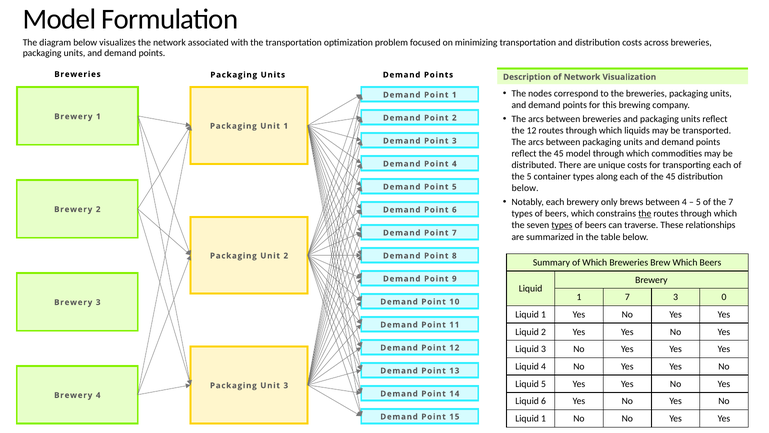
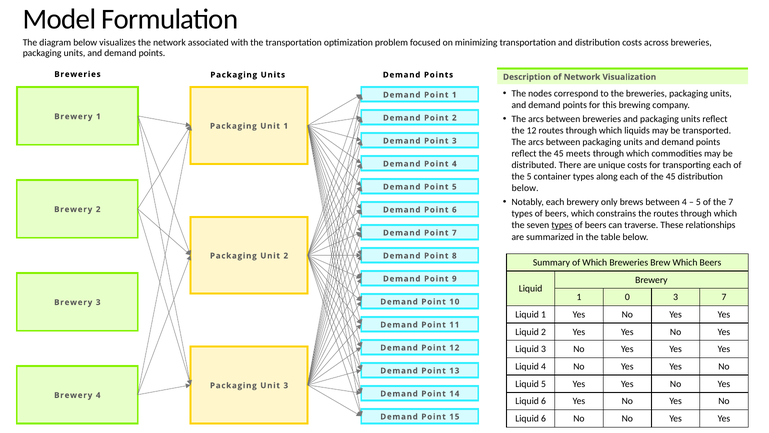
45 model: model -> meets
the at (645, 214) underline: present -> none
1 7: 7 -> 0
3 0: 0 -> 7
1 at (543, 418): 1 -> 6
